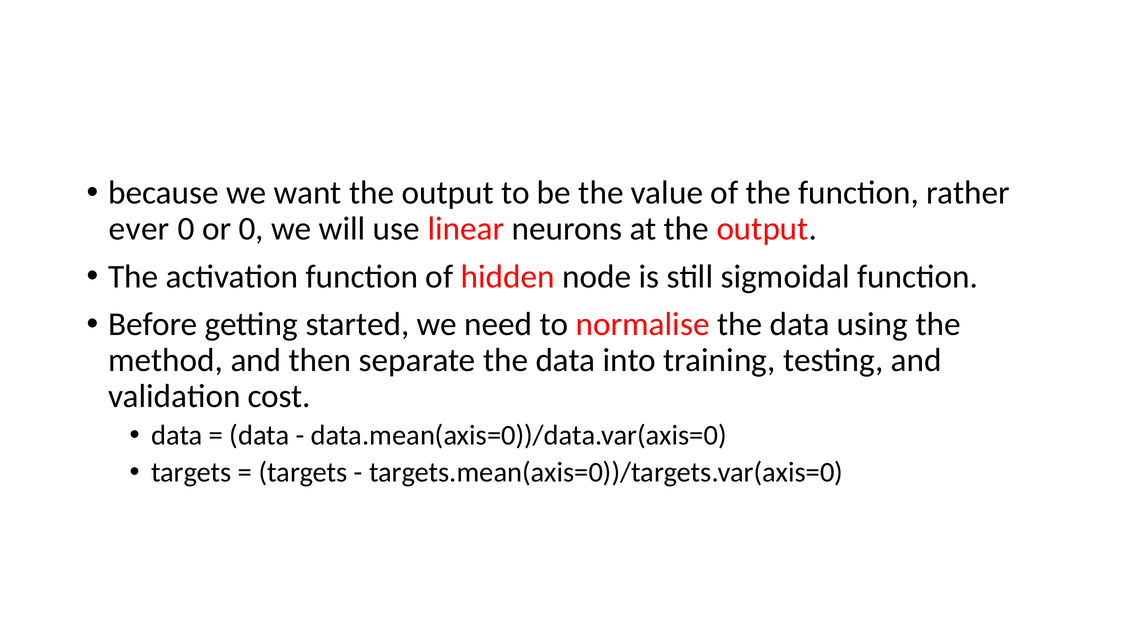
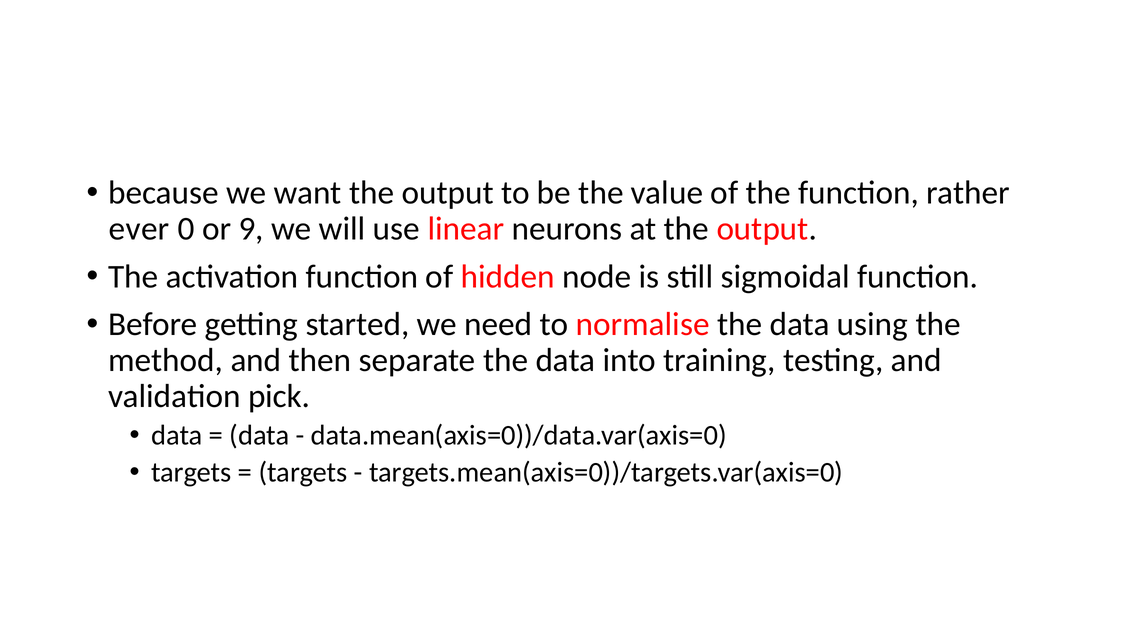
or 0: 0 -> 9
cost: cost -> pick
